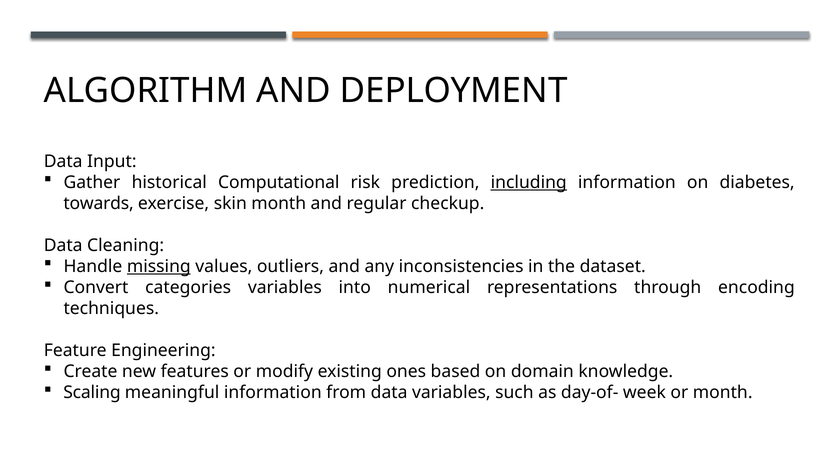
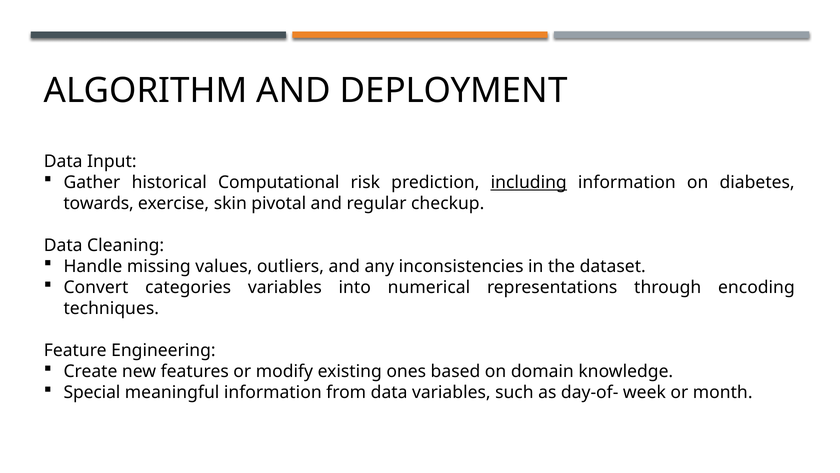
skin month: month -> pivotal
missing underline: present -> none
Scaling: Scaling -> Special
